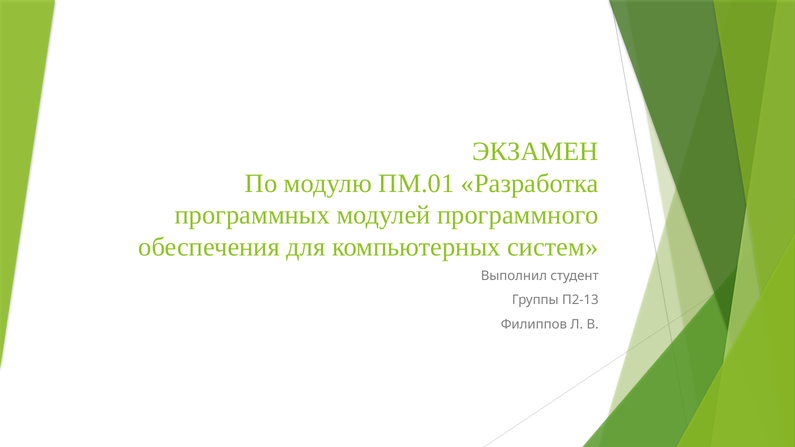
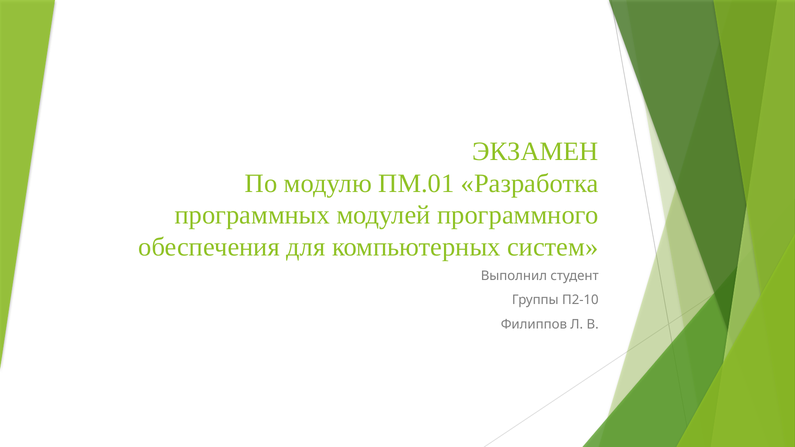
П2-13: П2-13 -> П2-10
